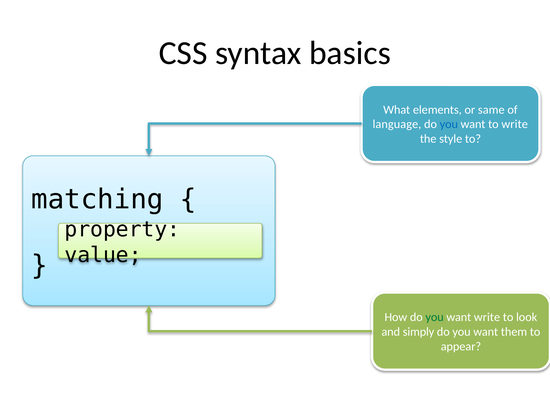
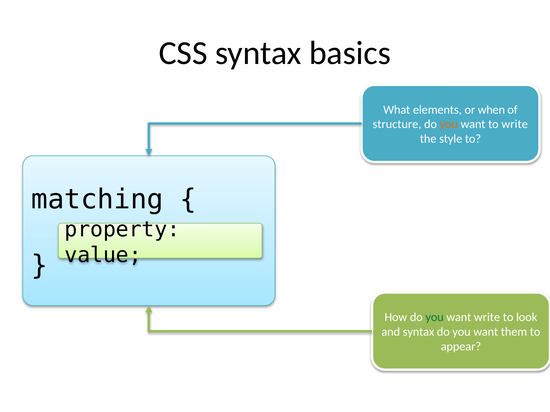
same: same -> when
language: language -> structure
you at (449, 124) colour: blue -> orange
and simply: simply -> syntax
